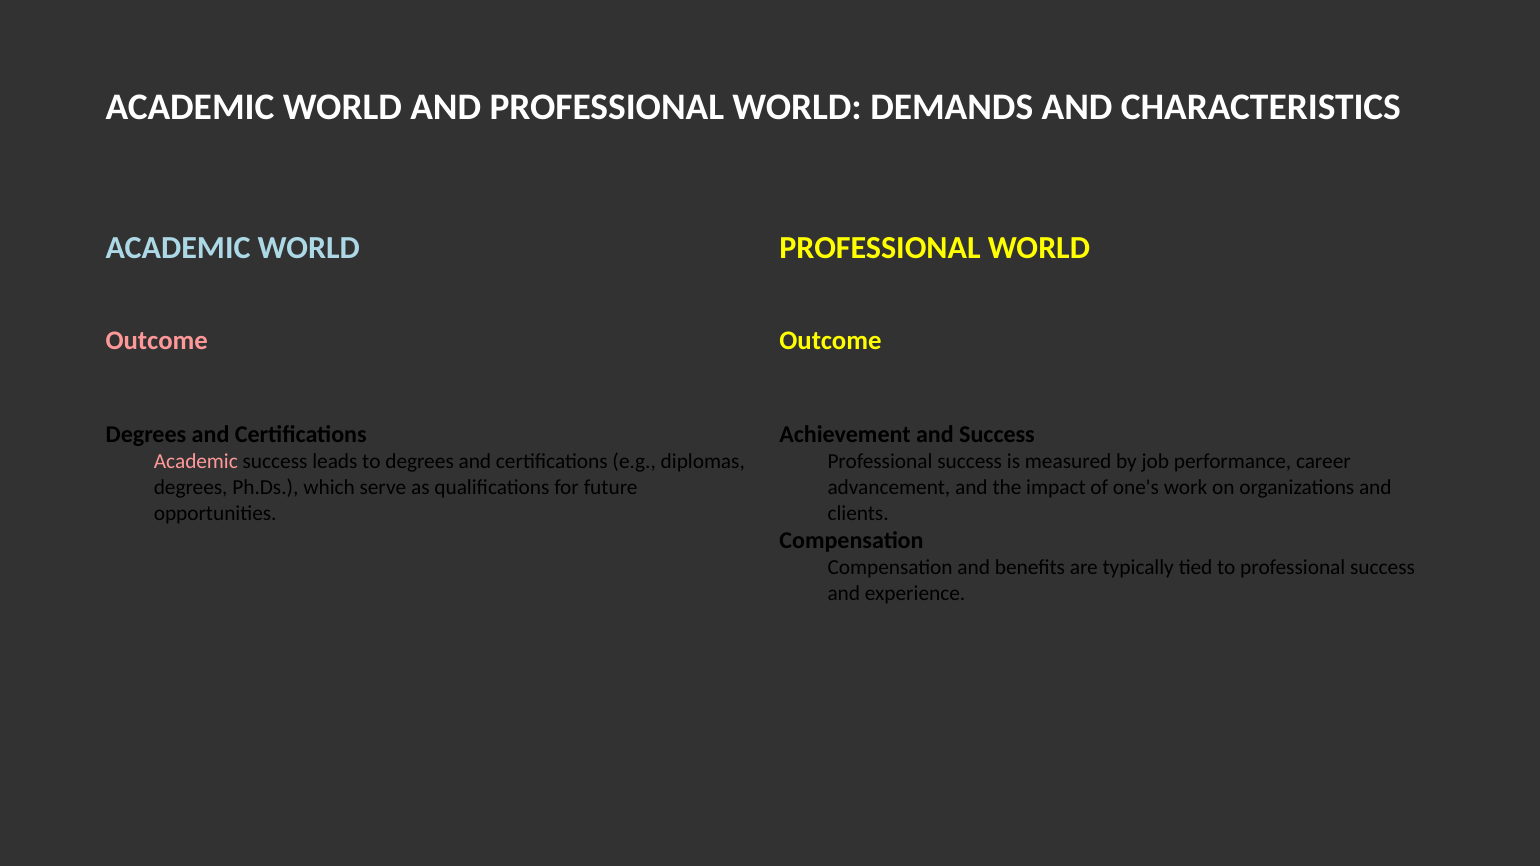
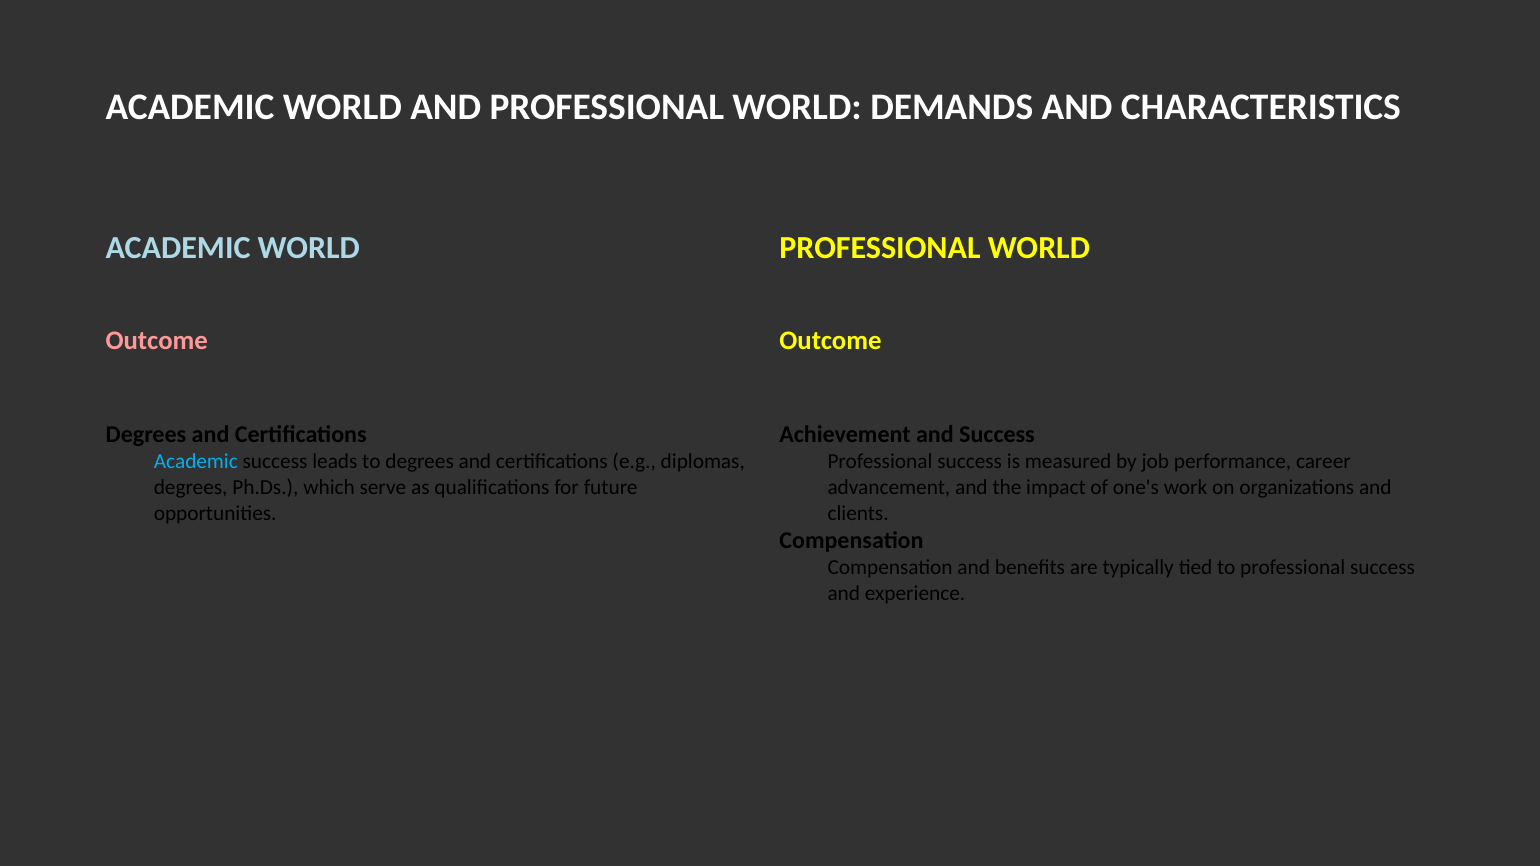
Academic at (196, 462) colour: pink -> light blue
